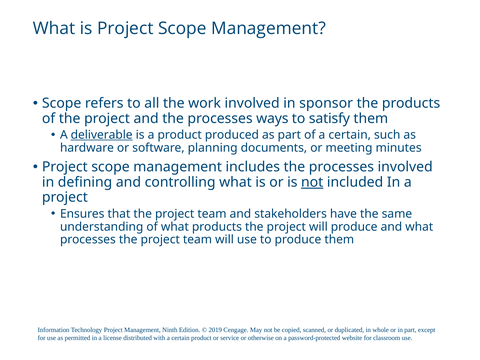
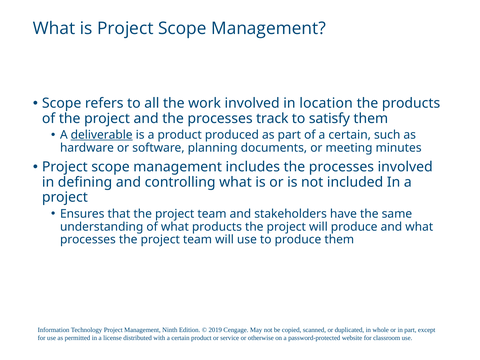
sponsor: sponsor -> location
ways: ways -> track
not at (312, 182) underline: present -> none
